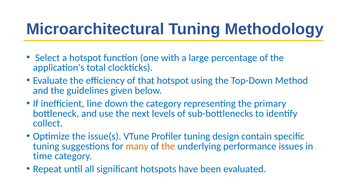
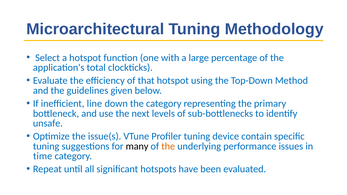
collect: collect -> unsafe
design: design -> device
many colour: orange -> black
